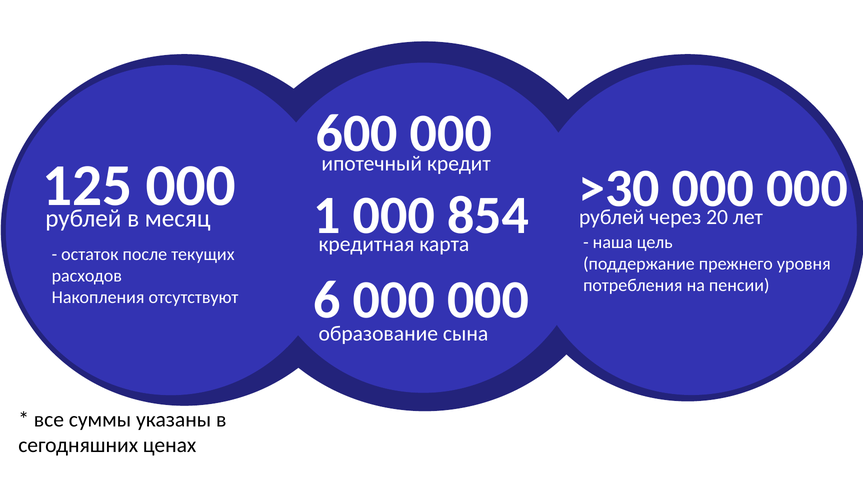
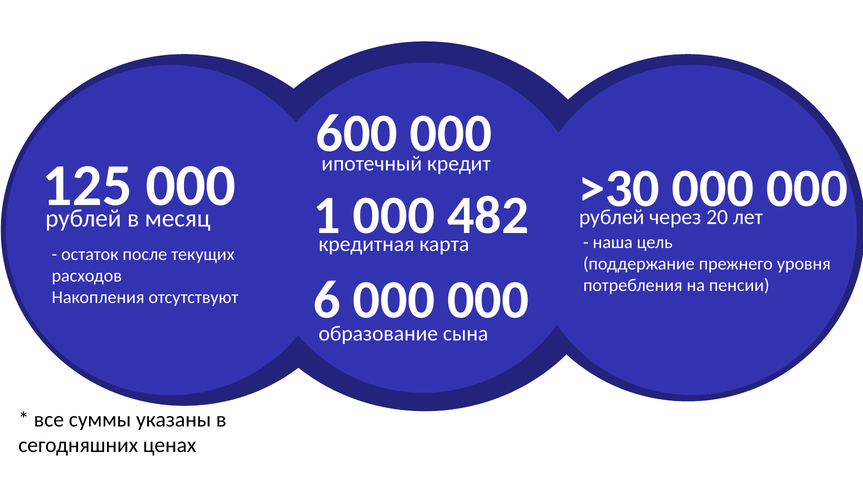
854: 854 -> 482
